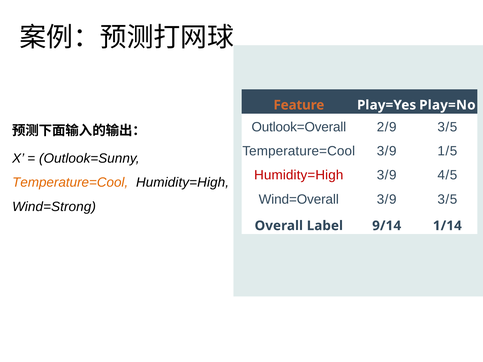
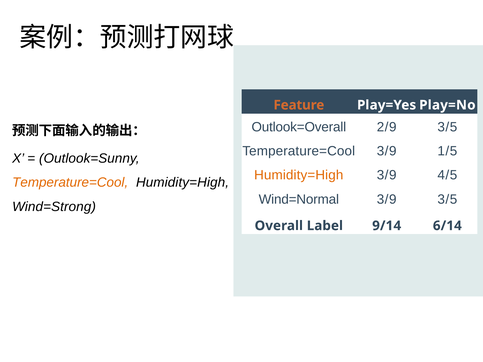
Humidity=High at (299, 175) colour: red -> orange
Wind=Overall: Wind=Overall -> Wind=Normal
1/14: 1/14 -> 6/14
